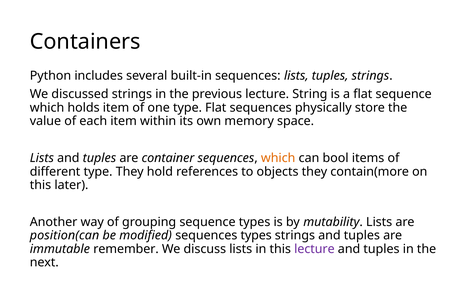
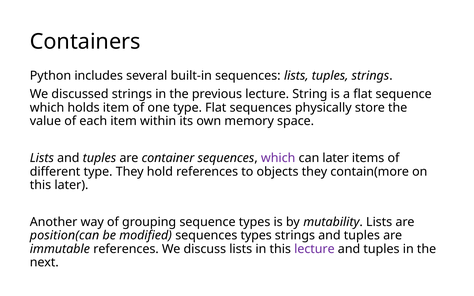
which at (278, 158) colour: orange -> purple
can bool: bool -> later
immutable remember: remember -> references
